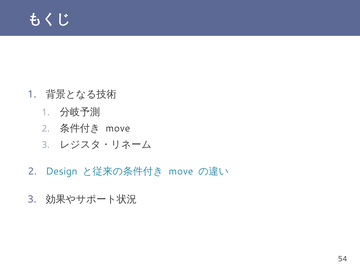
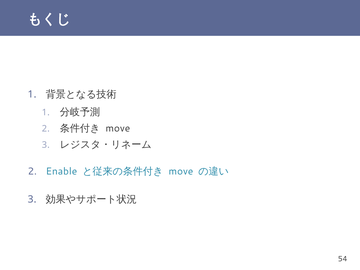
Design: Design -> Enable
